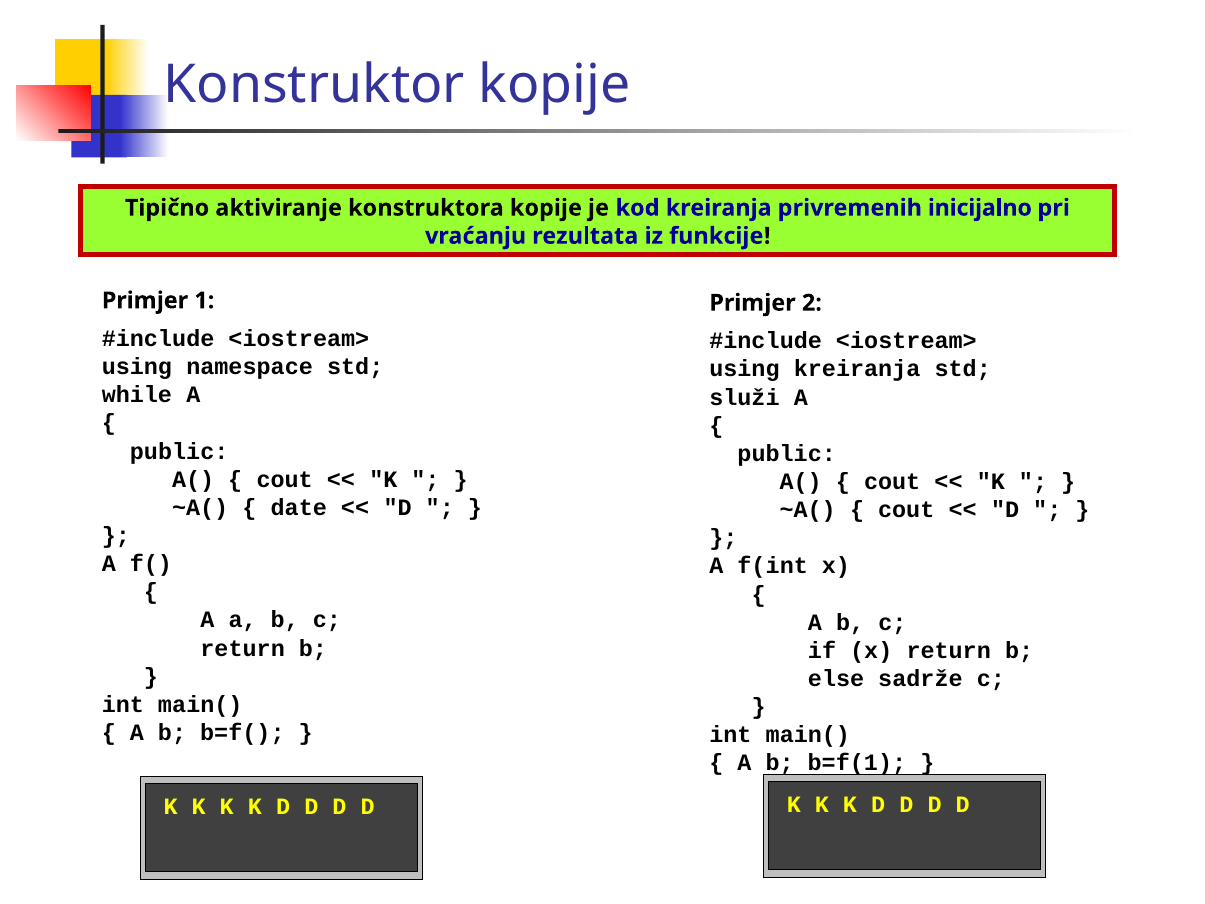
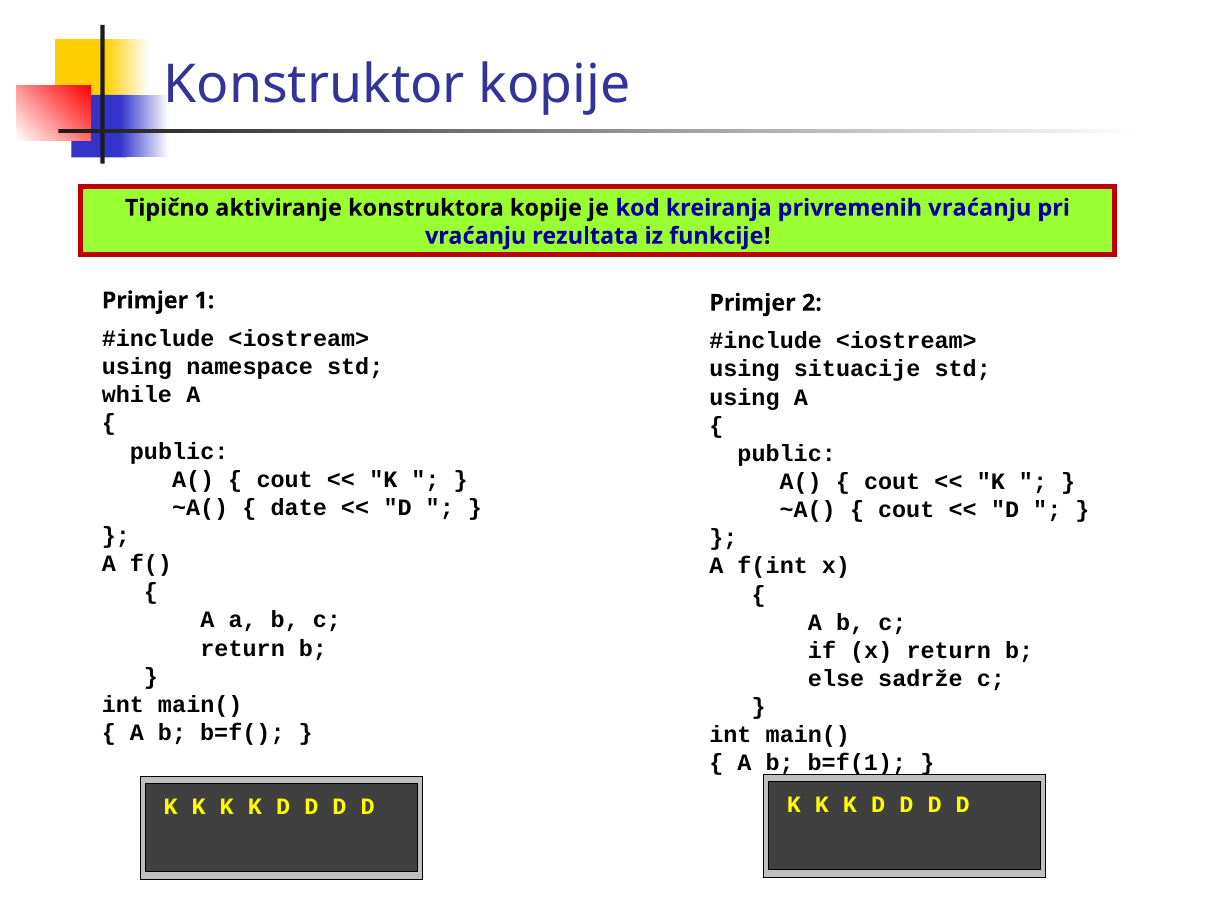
privremenih inicijalno: inicijalno -> vraćanju
using kreiranja: kreiranja -> situacije
služi at (744, 397): služi -> using
